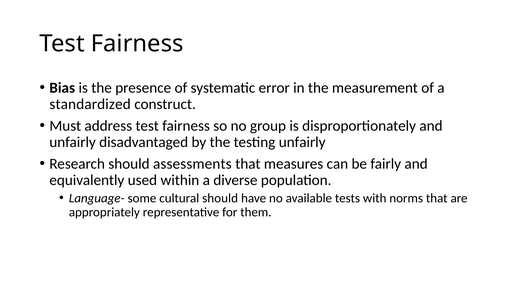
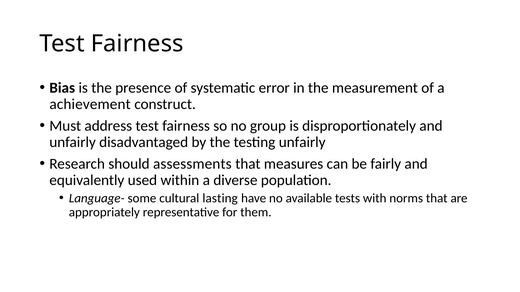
standardized: standardized -> achievement
cultural should: should -> lasting
